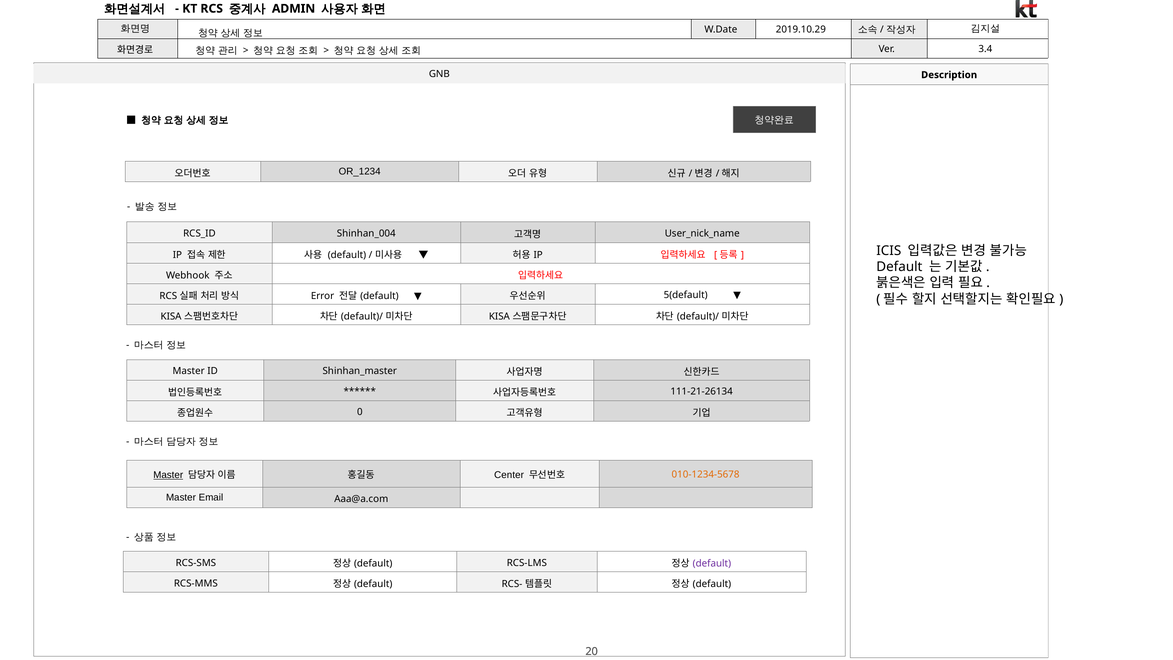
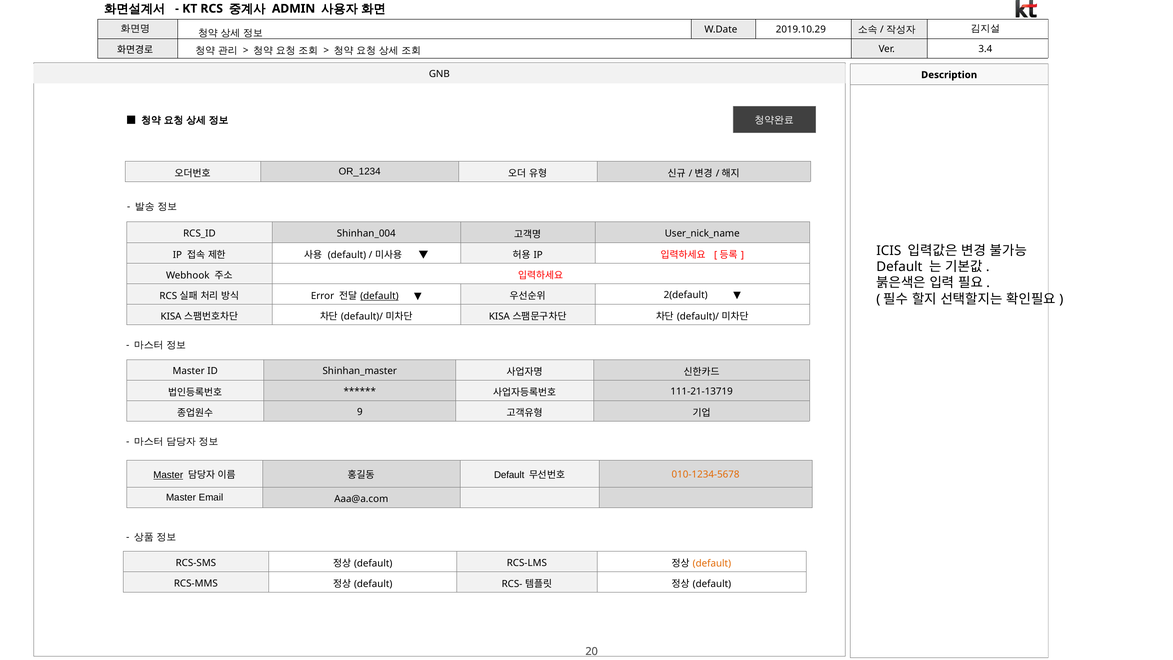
default at (379, 296) underline: none -> present
5(default: 5(default -> 2(default
111-21-26134: 111-21-26134 -> 111-21-13719
0: 0 -> 9
Center at (509, 475): Center -> Default
default at (712, 563) colour: purple -> orange
